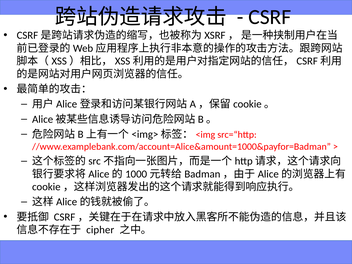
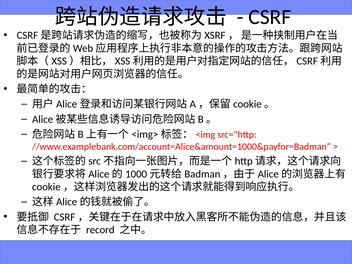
cipher: cipher -> record
